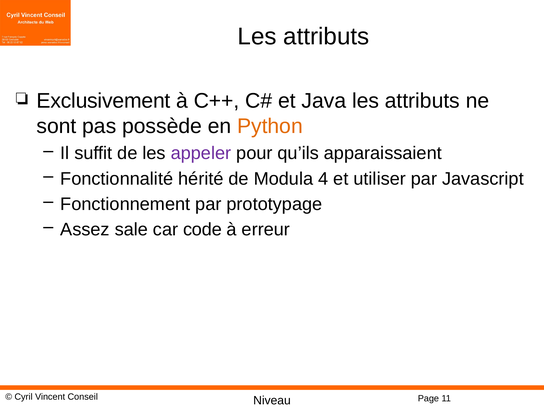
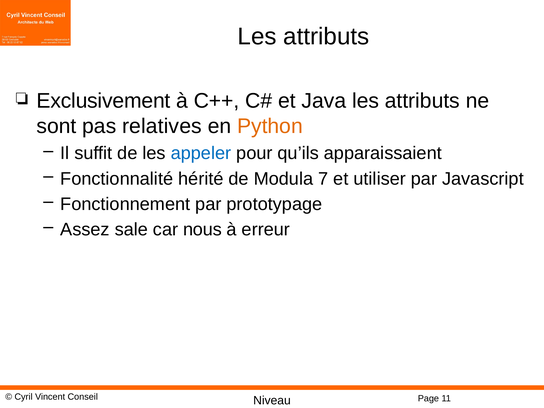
possède: possède -> relatives
appeler colour: purple -> blue
4: 4 -> 7
code: code -> nous
